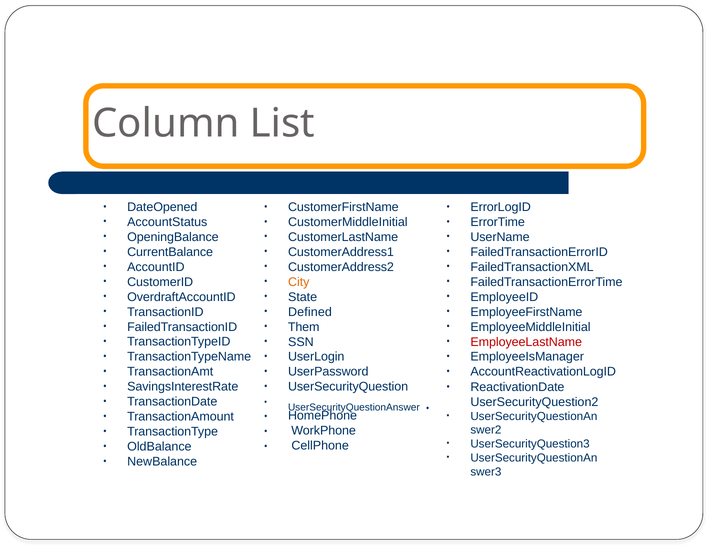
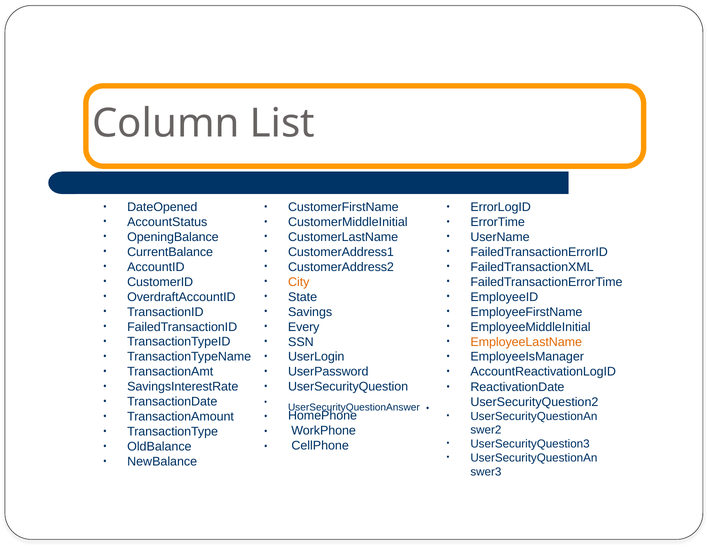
Defined: Defined -> Savings
Them: Them -> Every
EmployeeLastName colour: red -> orange
